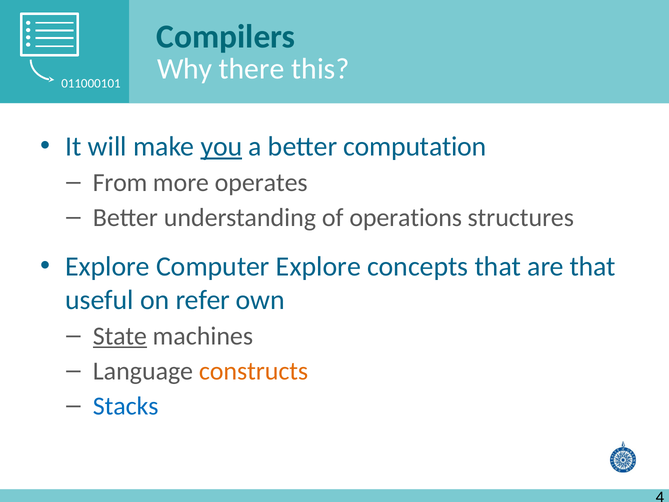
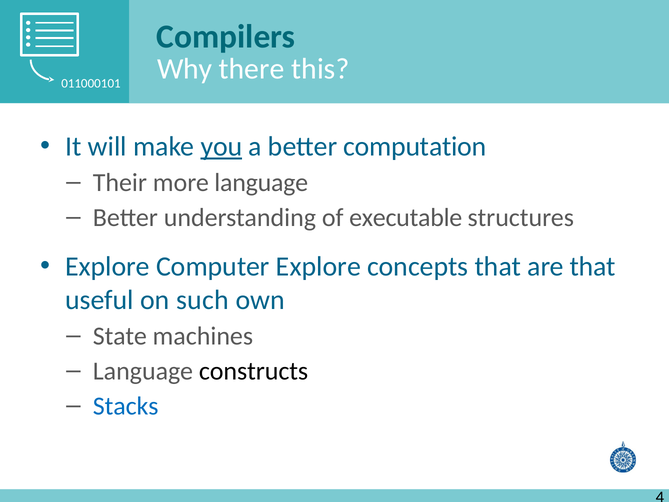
From: From -> Their
more operates: operates -> language
operations: operations -> executable
refer: refer -> such
State underline: present -> none
constructs colour: orange -> black
